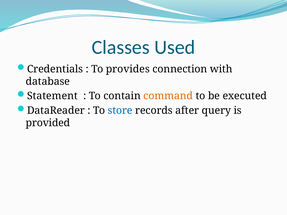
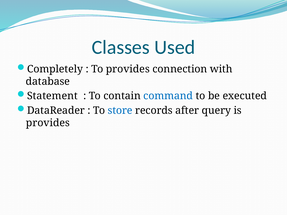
Credentials: Credentials -> Completely
command colour: orange -> blue
provided at (48, 123): provided -> provides
